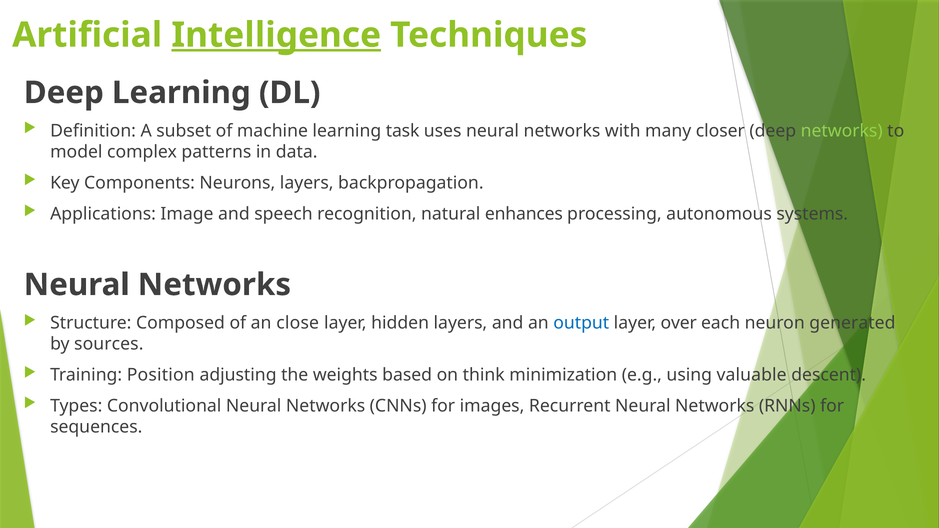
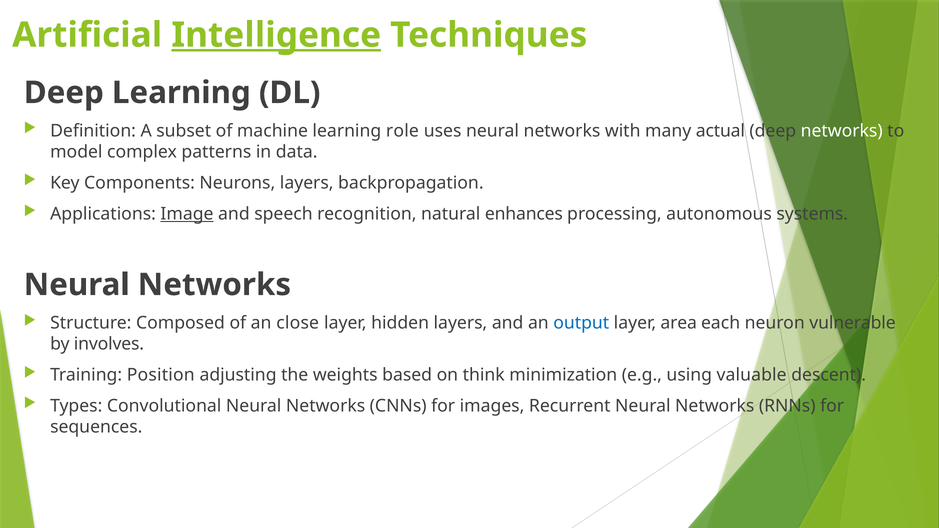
task: task -> role
closer: closer -> actual
networks at (842, 131) colour: light green -> white
Image underline: none -> present
over: over -> area
generated: generated -> vulnerable
sources: sources -> involves
